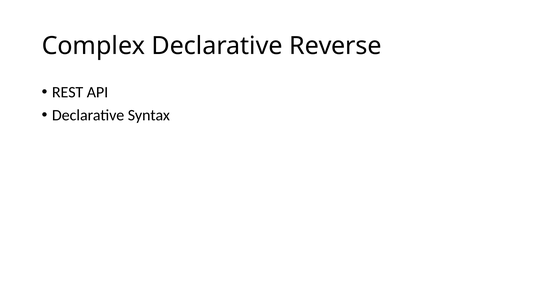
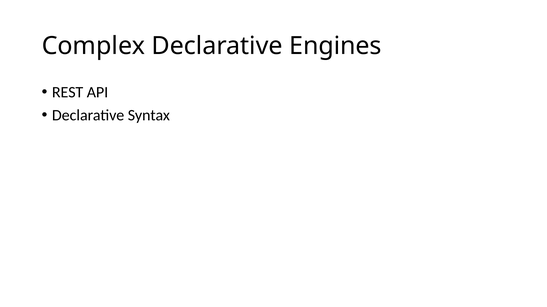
Reverse: Reverse -> Engines
